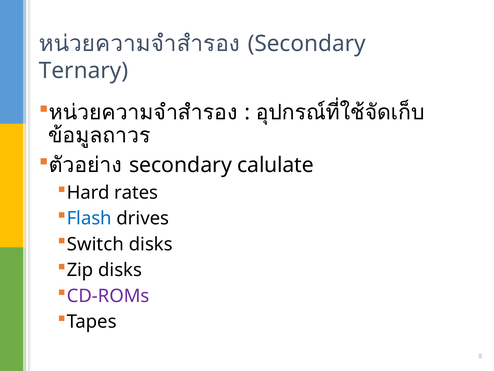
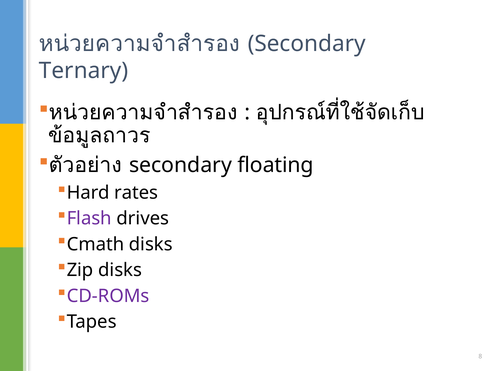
calulate: calulate -> floating
Flash colour: blue -> purple
Switch: Switch -> Cmath
